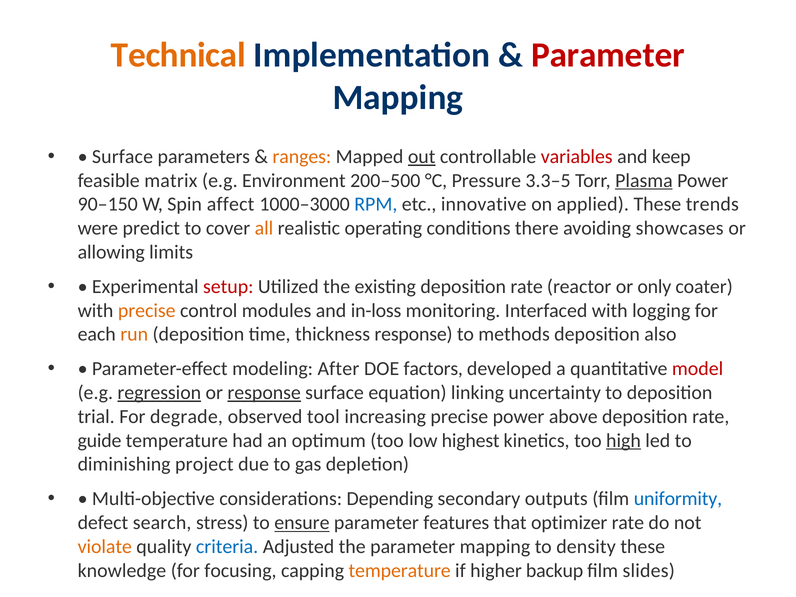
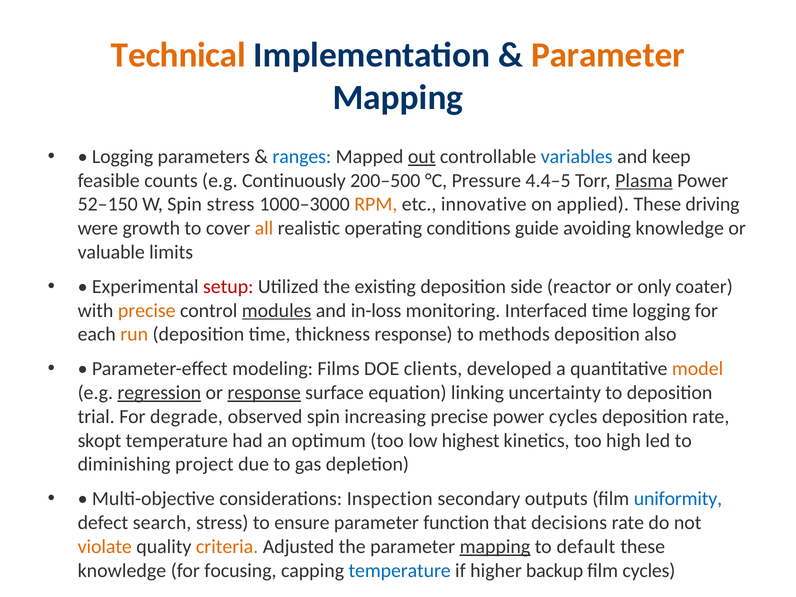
Parameter at (608, 55) colour: red -> orange
Surface at (122, 157): Surface -> Logging
ranges colour: orange -> blue
variables colour: red -> blue
matrix: matrix -> counts
Environment: Environment -> Continuously
3.3–5: 3.3–5 -> 4.4–5
90–150: 90–150 -> 52–150
Spin affect: affect -> stress
RPM colour: blue -> orange
trends: trends -> driving
predict: predict -> growth
there: there -> guide
avoiding showcases: showcases -> knowledge
allowing: allowing -> valuable
existing deposition rate: rate -> side
modules underline: none -> present
Interfaced with: with -> time
After: After -> Films
factors: factors -> clients
model colour: red -> orange
observed tool: tool -> spin
power above: above -> cycles
guide: guide -> skopt
high underline: present -> none
Depending: Depending -> Inspection
ensure underline: present -> none
features: features -> function
optimizer: optimizer -> decisions
criteria colour: blue -> orange
mapping at (495, 547) underline: none -> present
density: density -> default
temperature at (400, 571) colour: orange -> blue
film slides: slides -> cycles
